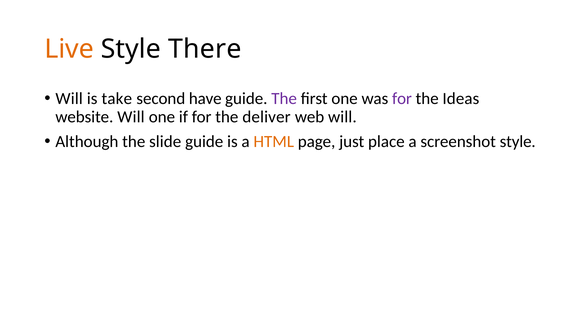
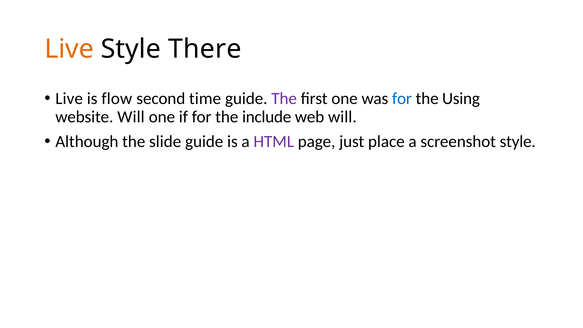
Will at (69, 99): Will -> Live
take: take -> flow
have: have -> time
for at (402, 99) colour: purple -> blue
Ideas: Ideas -> Using
deliver: deliver -> include
HTML colour: orange -> purple
